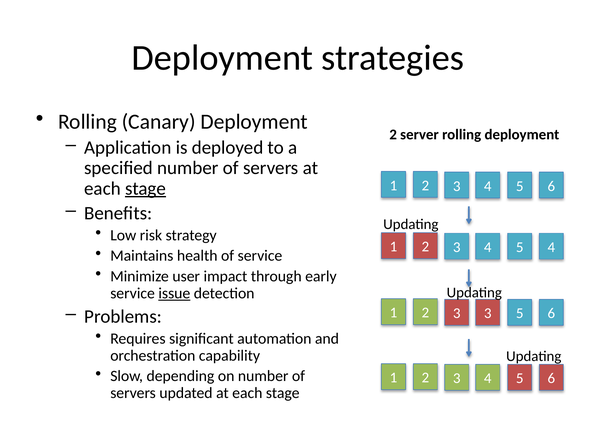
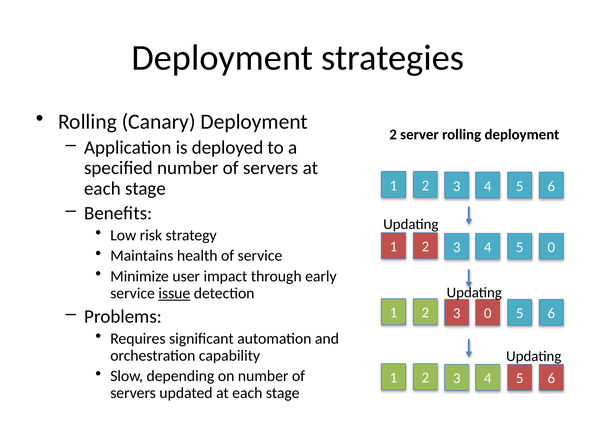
stage at (145, 189) underline: present -> none
5 4: 4 -> 0
3 3: 3 -> 0
